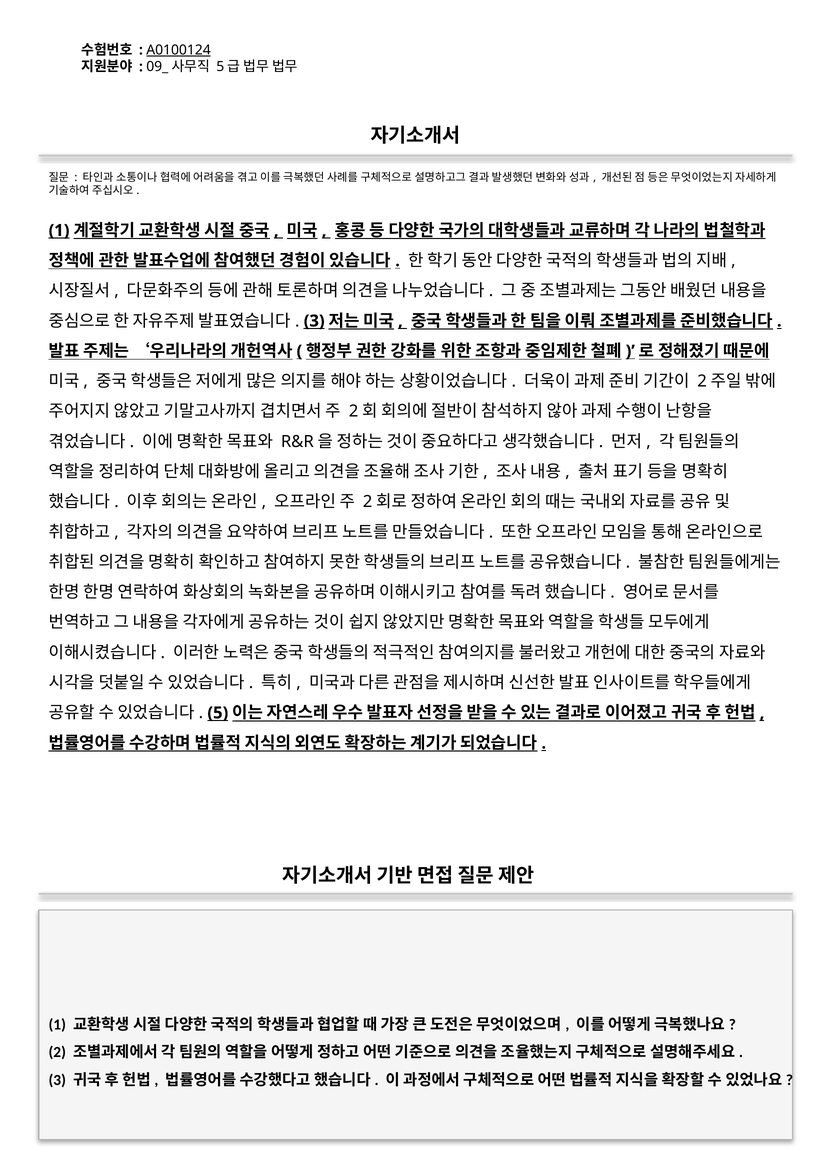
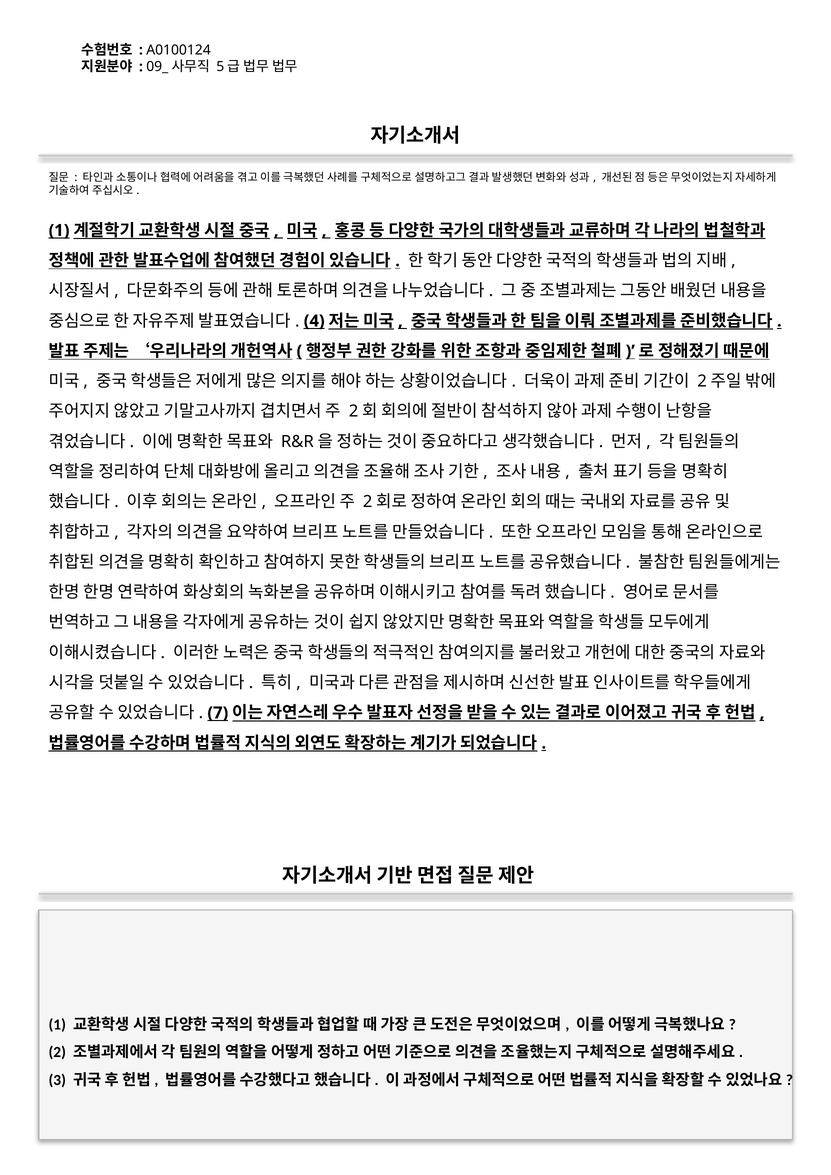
A0100124 underline: present -> none
3 at (314, 321): 3 -> 4
5: 5 -> 7
